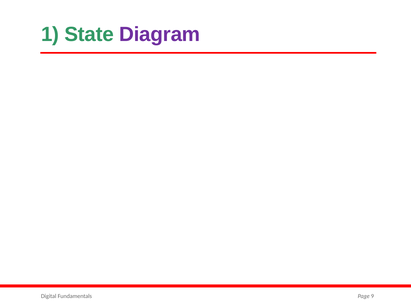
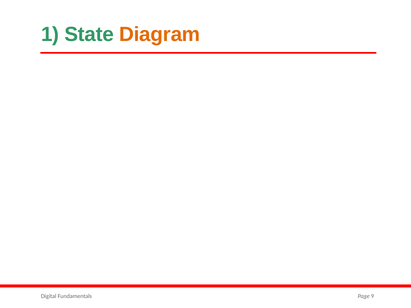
Diagram colour: purple -> orange
